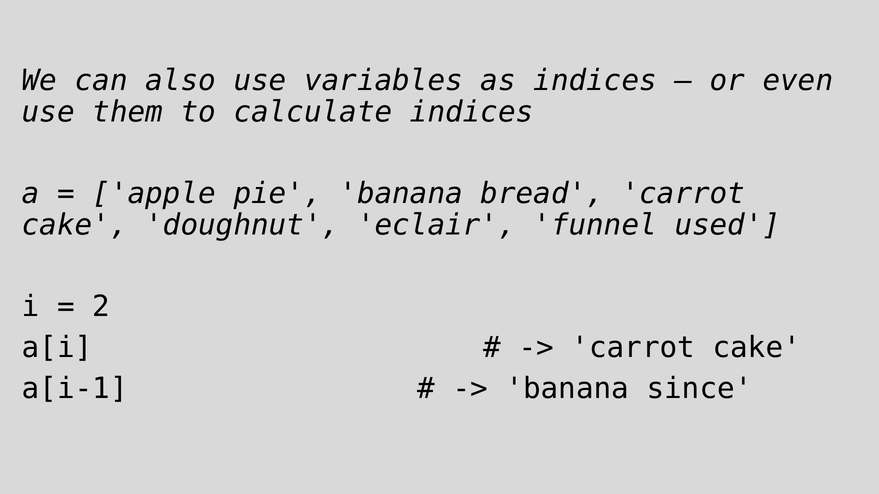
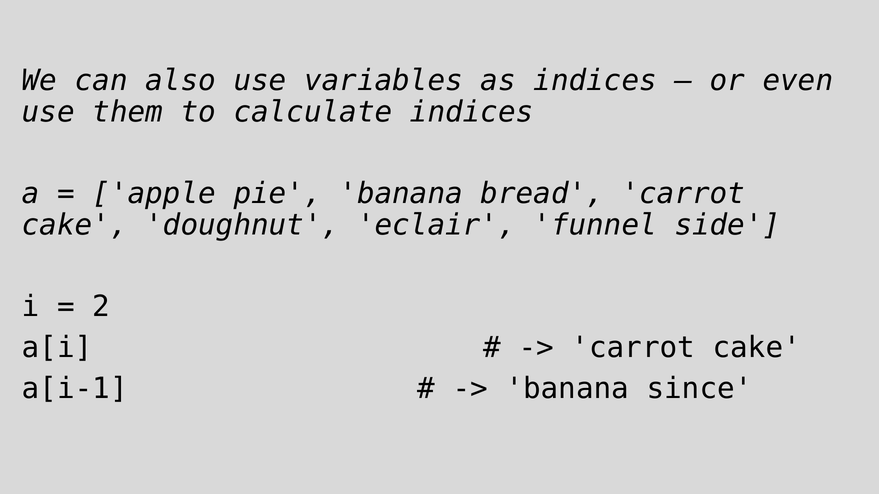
used: used -> side
